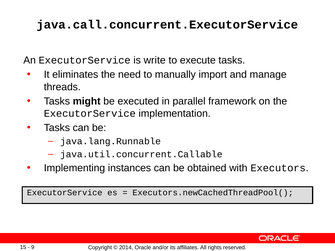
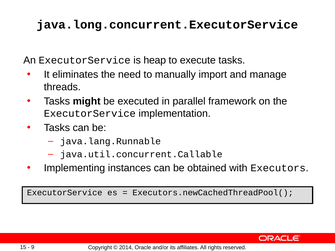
java.call.concurrent.ExecutorService: java.call.concurrent.ExecutorService -> java.long.concurrent.ExecutorService
write: write -> heap
